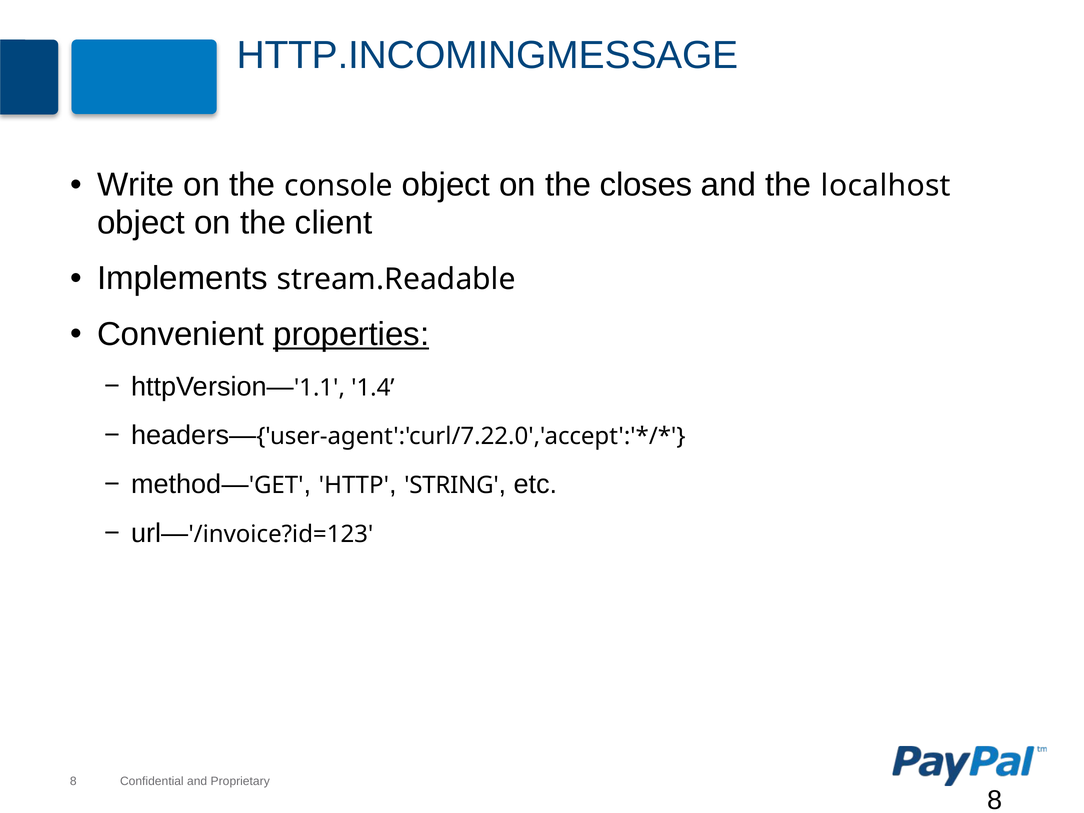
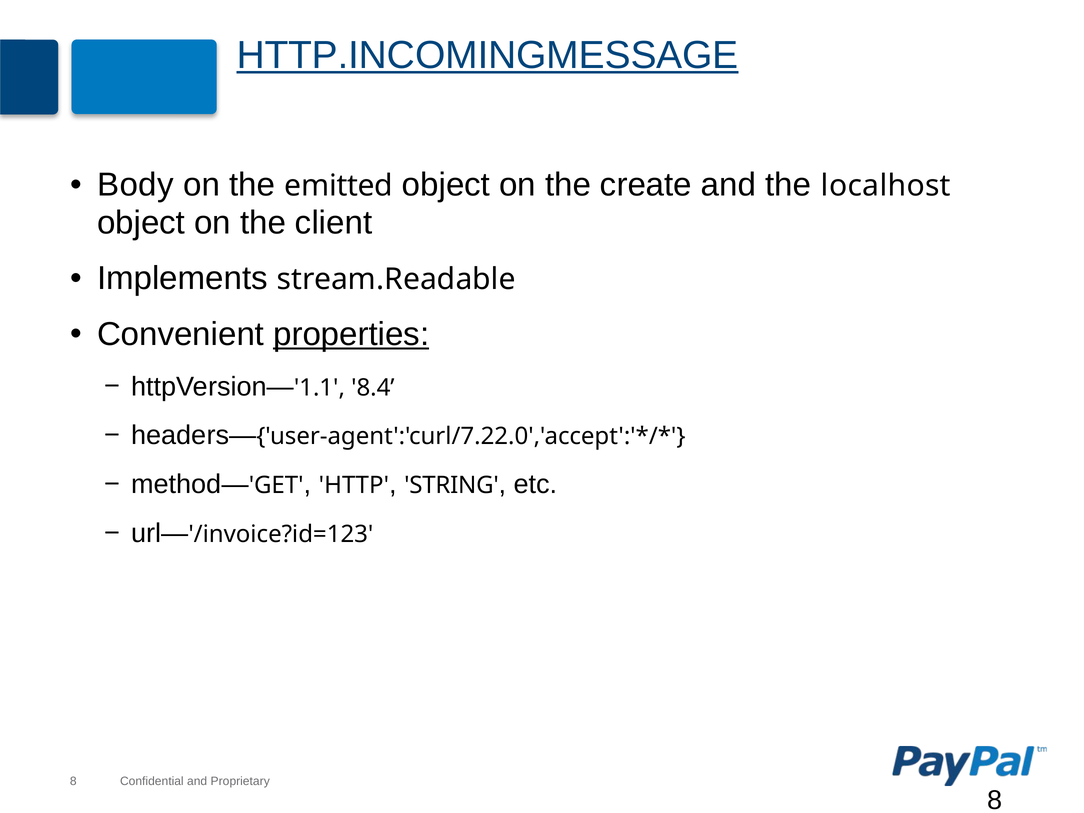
HTTP.INCOMINGMESSAGE underline: none -> present
Write: Write -> Body
console: console -> emitted
closes: closes -> create
1.4: 1.4 -> 8.4
